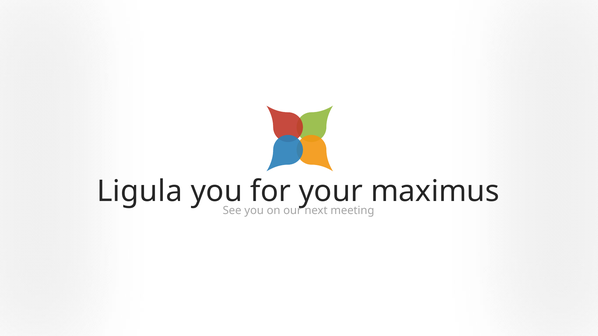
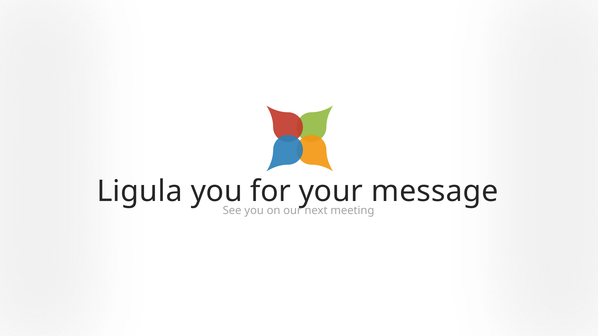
maximus: maximus -> message
